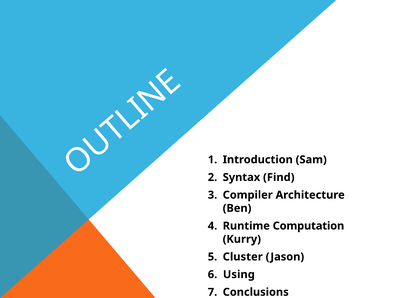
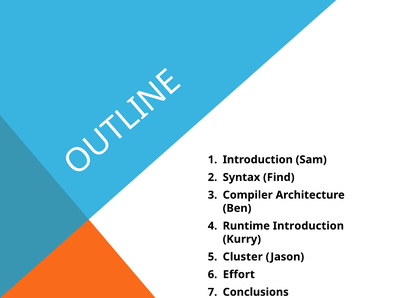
Runtime Computation: Computation -> Introduction
Using: Using -> Effort
